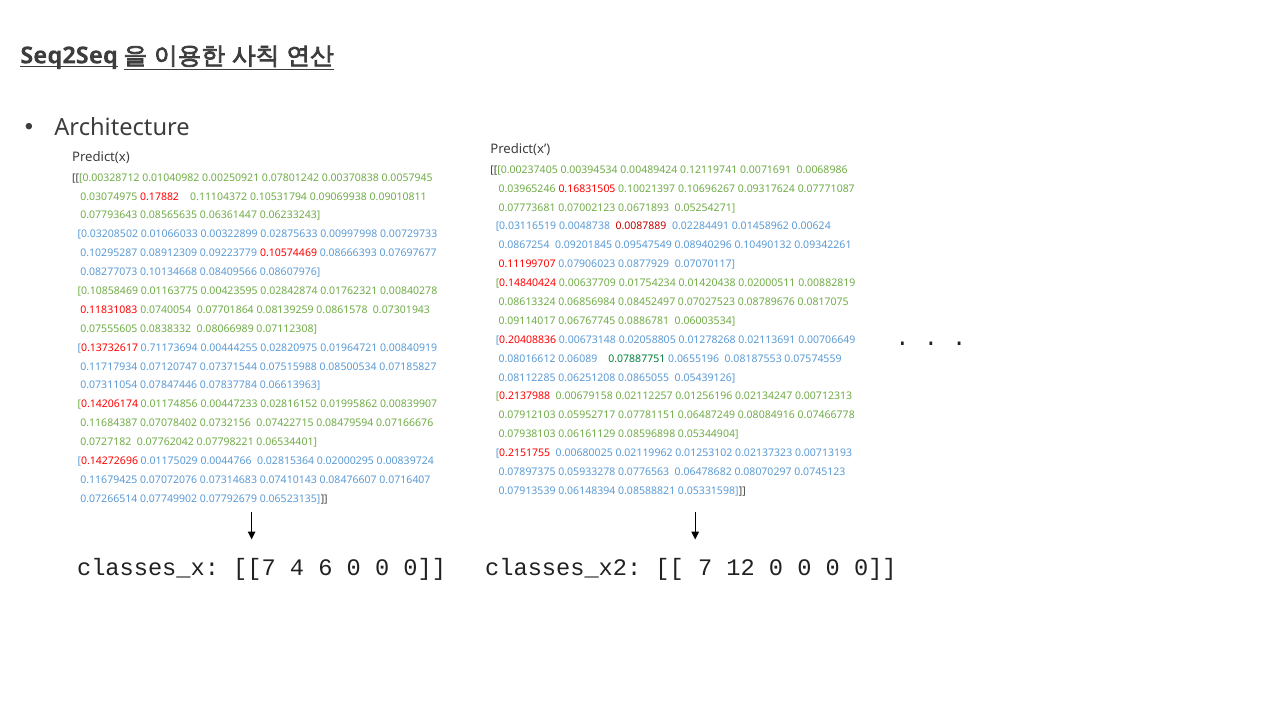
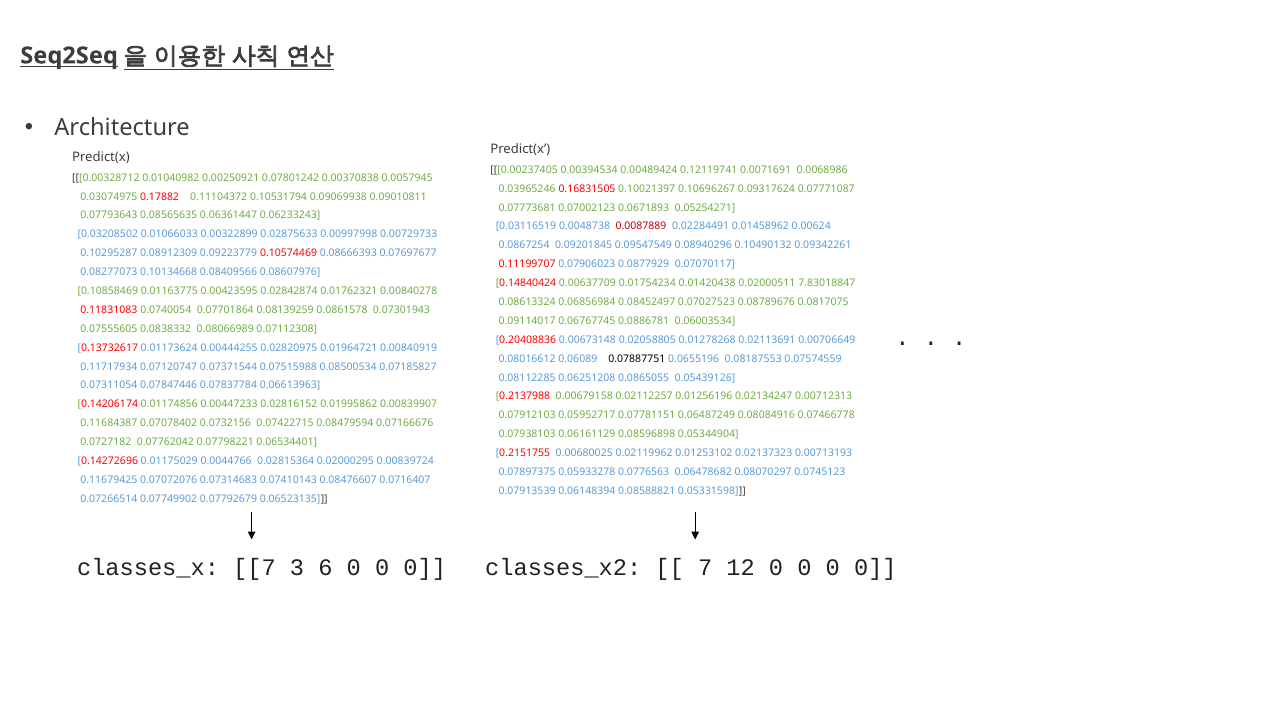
0.00882819: 0.00882819 -> 7.83018847
0.71173694: 0.71173694 -> 0.01173624
0.07887751 colour: green -> black
4: 4 -> 3
